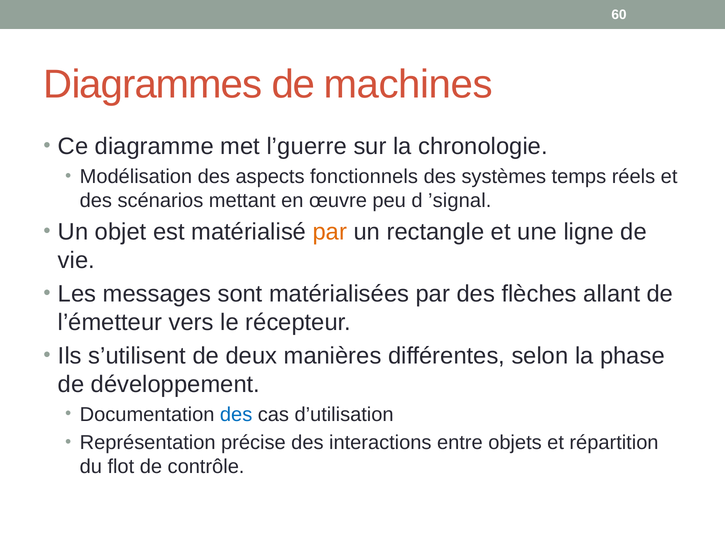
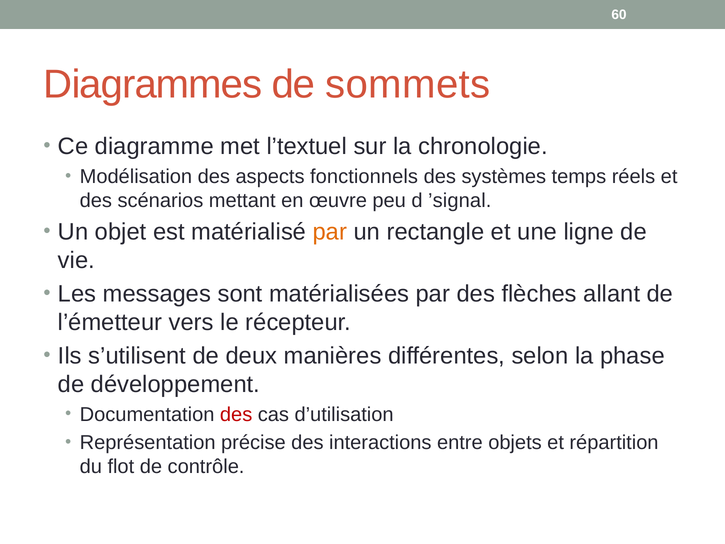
machines: machines -> sommets
l’guerre: l’guerre -> l’textuel
des at (236, 414) colour: blue -> red
